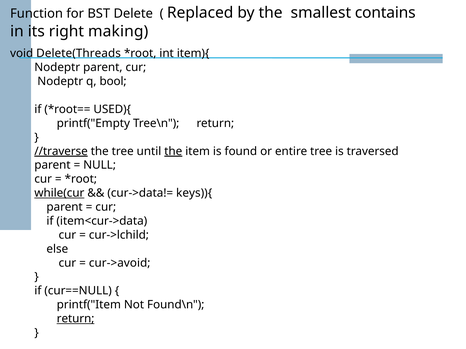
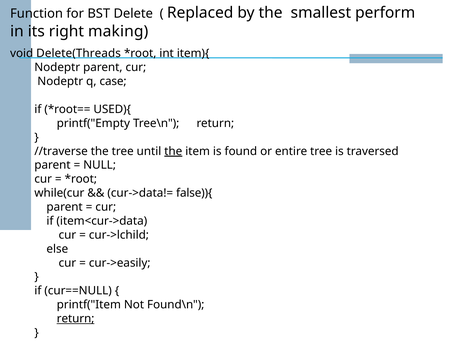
contains: contains -> perform
bool: bool -> case
//traverse underline: present -> none
while(cur underline: present -> none
keys)){: keys)){ -> false)){
cur->avoid: cur->avoid -> cur->easily
